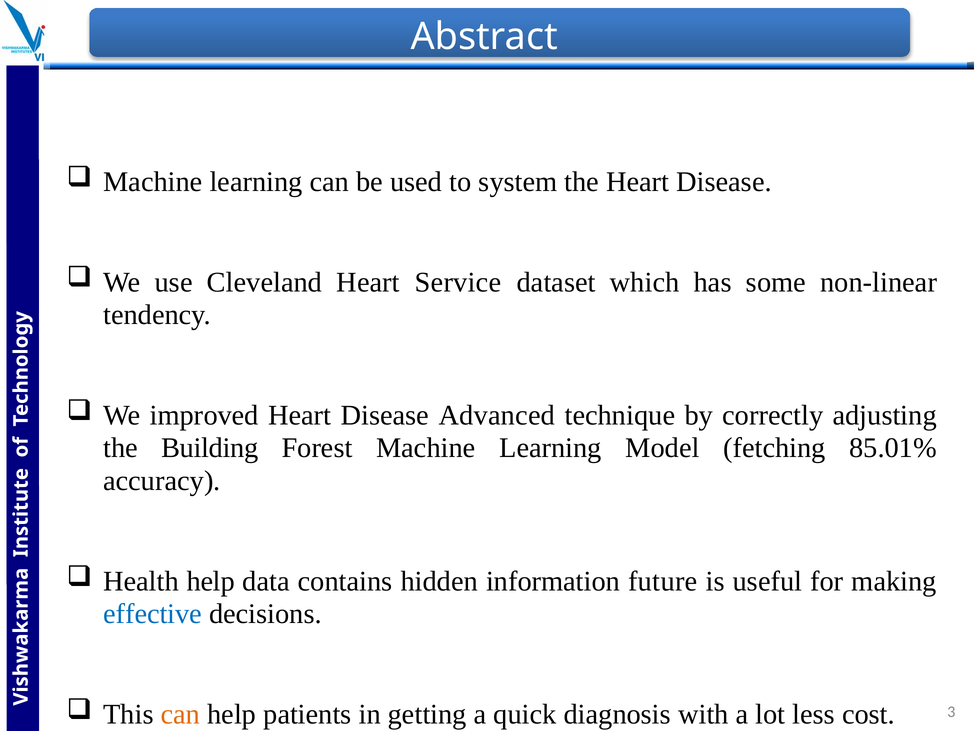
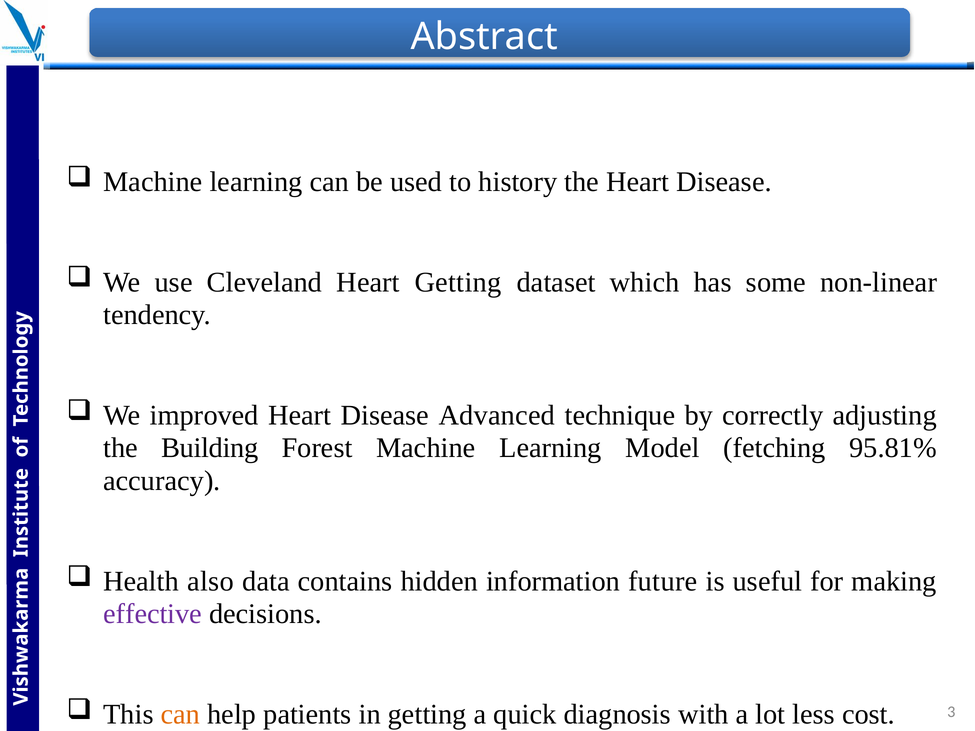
system: system -> history
Heart Service: Service -> Getting
85.01%: 85.01% -> 95.81%
Health help: help -> also
effective colour: blue -> purple
